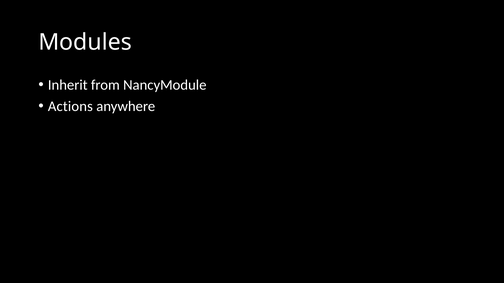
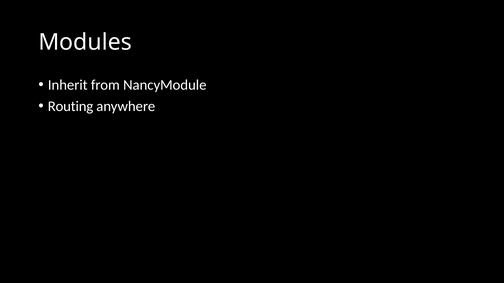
Actions: Actions -> Routing
